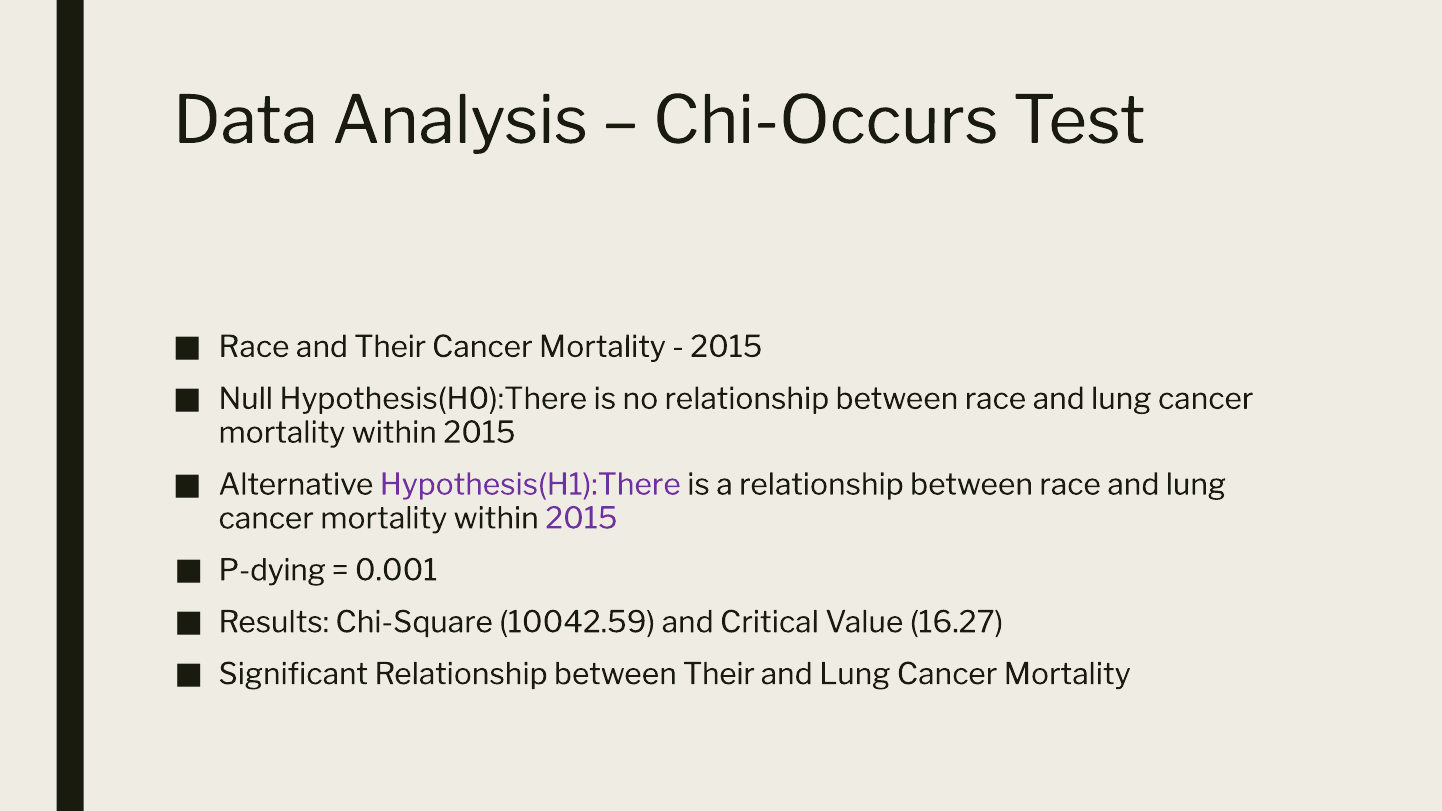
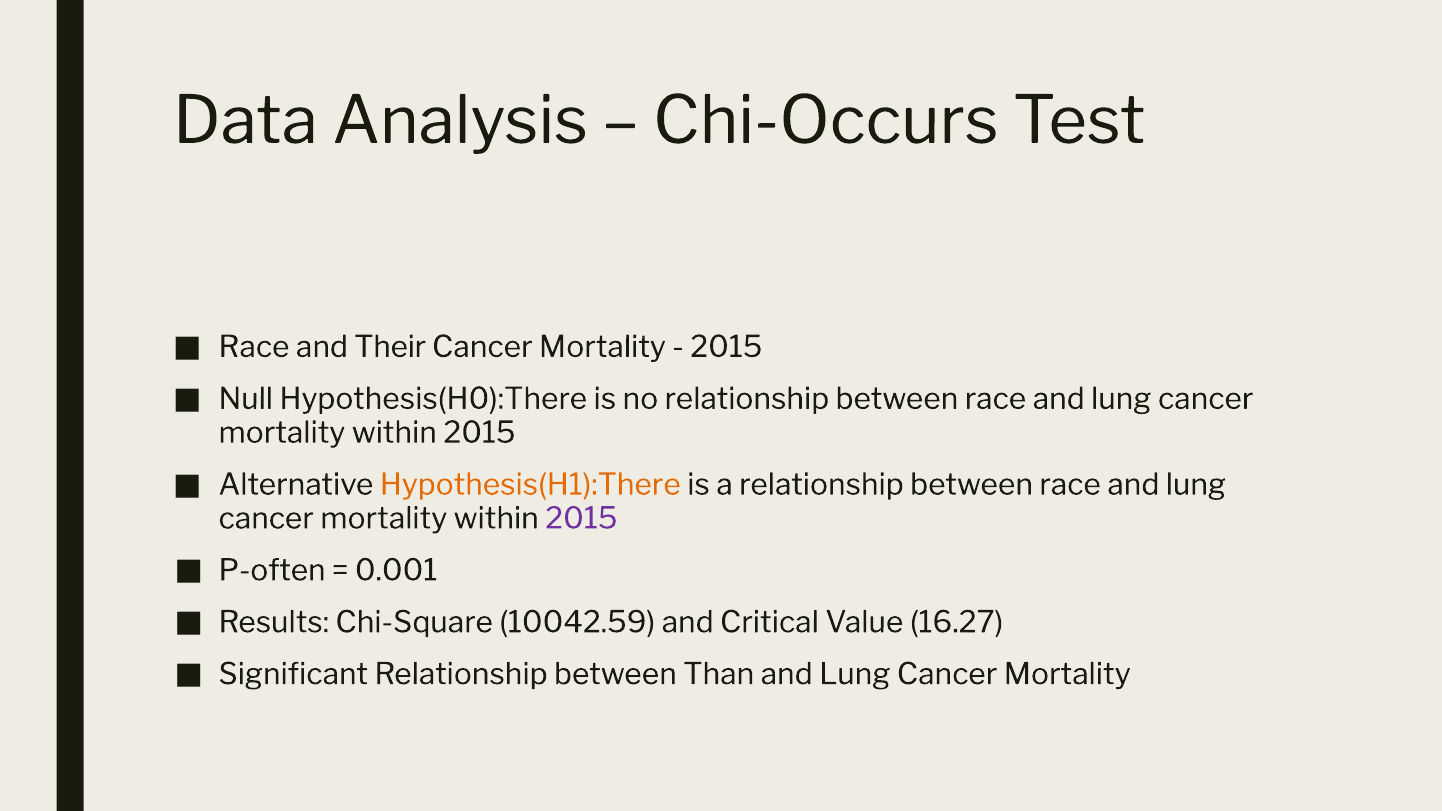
Hypothesis(H1):There colour: purple -> orange
P-dying: P-dying -> P-often
between Their: Their -> Than
